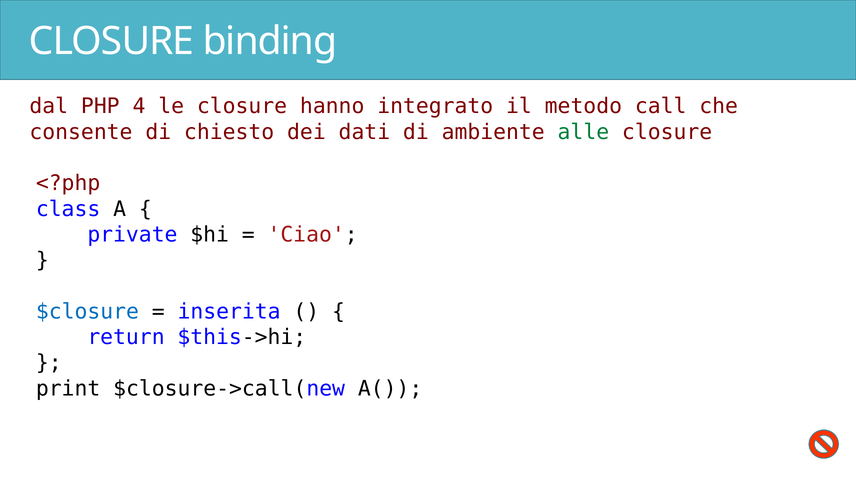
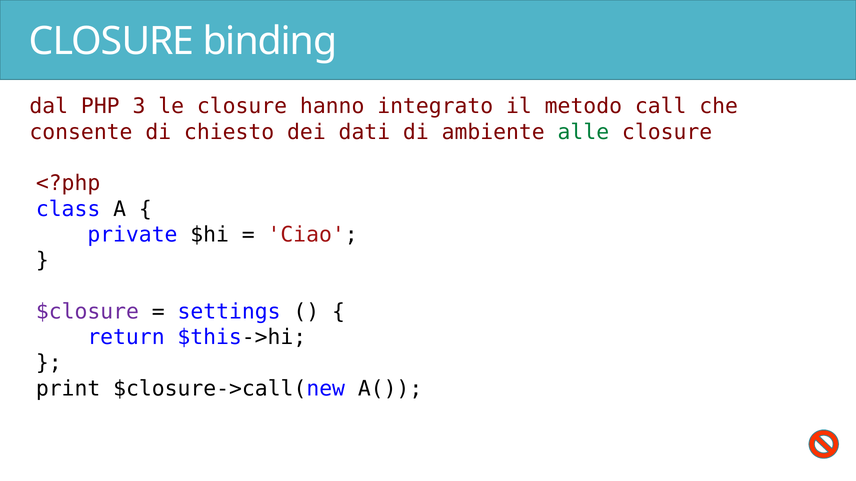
4: 4 -> 3
$closure colour: blue -> purple
inserita: inserita -> settings
